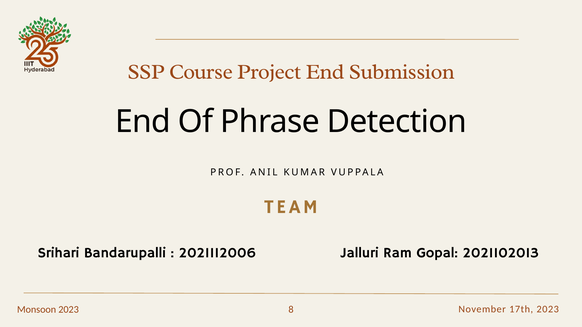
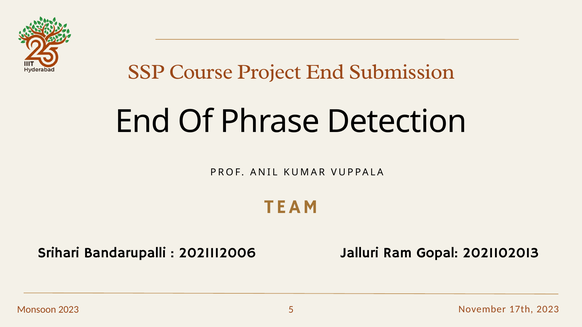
8: 8 -> 5
